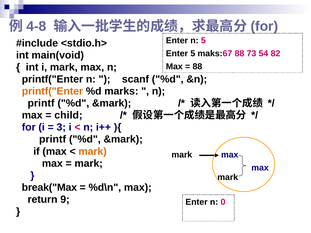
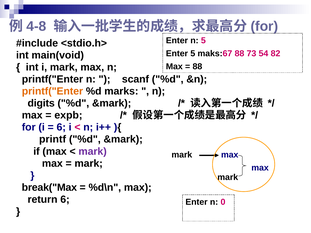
printf at (41, 103): printf -> digits
child: child -> expb
3 at (61, 127): 3 -> 6
mark at (93, 152) colour: orange -> purple
return 9: 9 -> 6
